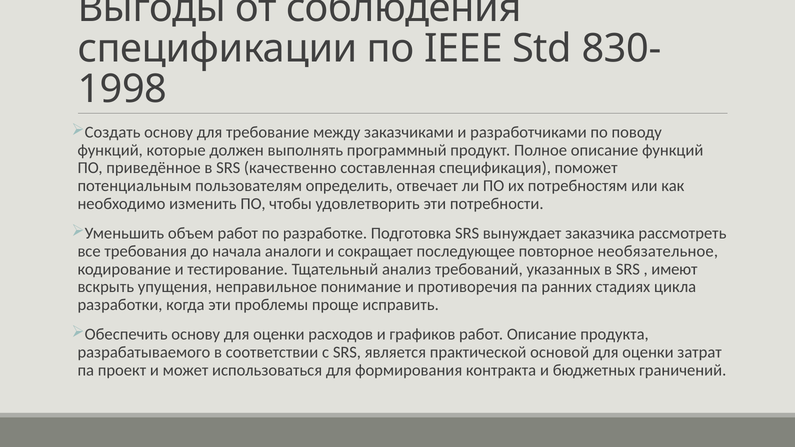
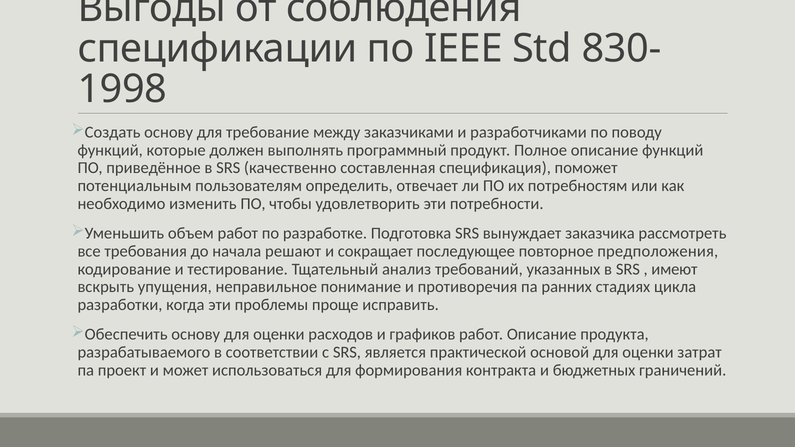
аналоги: аналоги -> решают
необязательное: необязательное -> предположения
